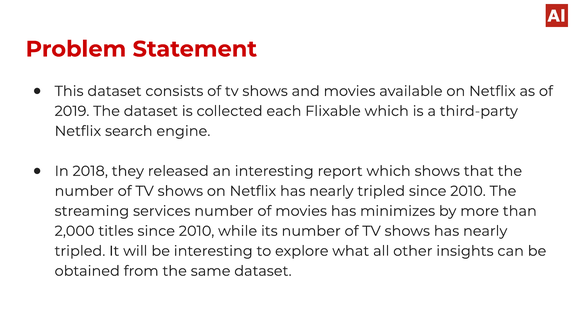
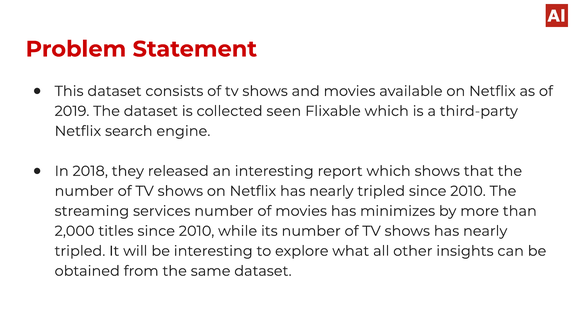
each: each -> seen
